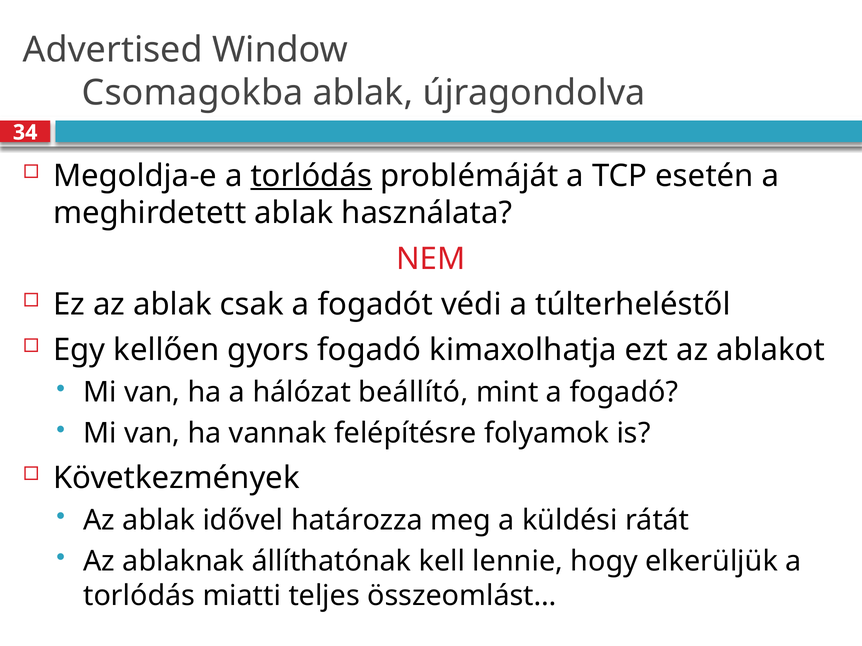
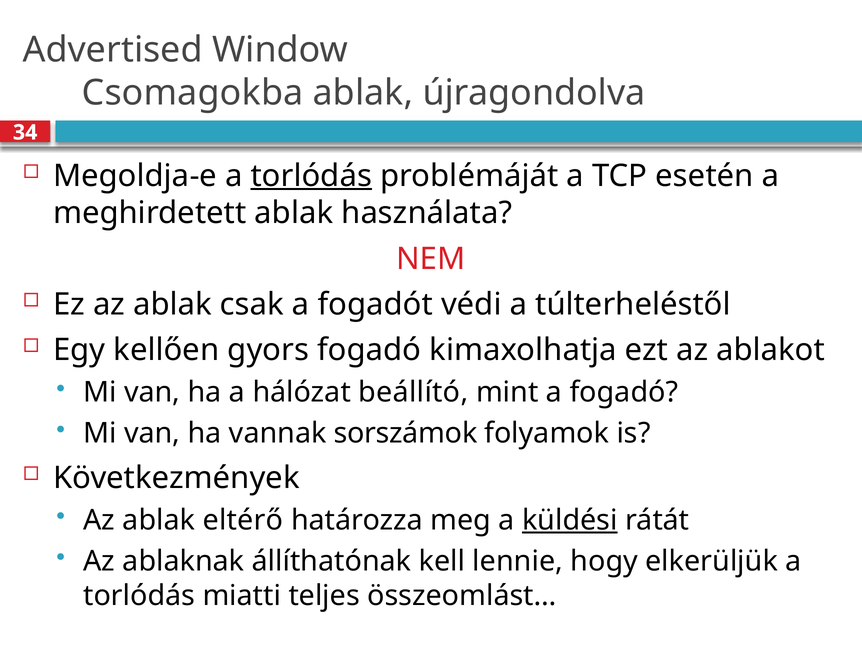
felépítésre: felépítésre -> sorszámok
idővel: idővel -> eltérő
küldési underline: none -> present
